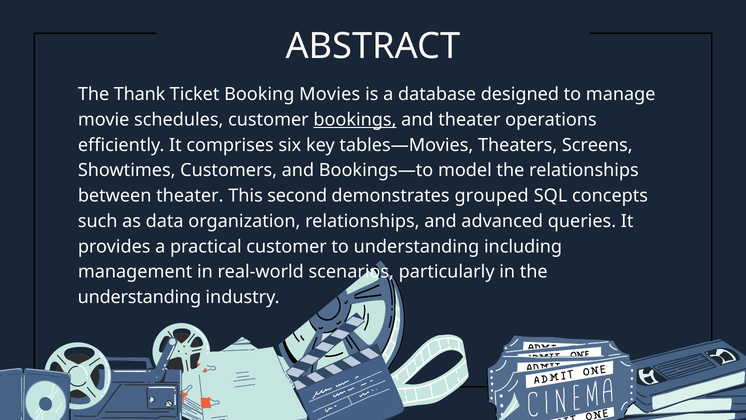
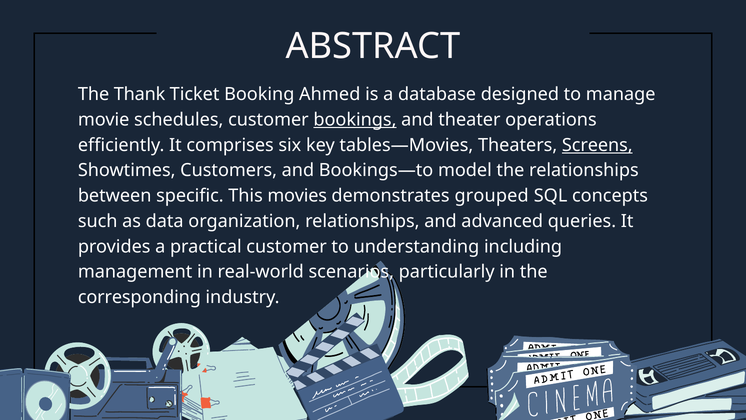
Movies: Movies -> Ahmed
Screens underline: none -> present
between theater: theater -> specific
second: second -> movies
understanding at (139, 297): understanding -> corresponding
